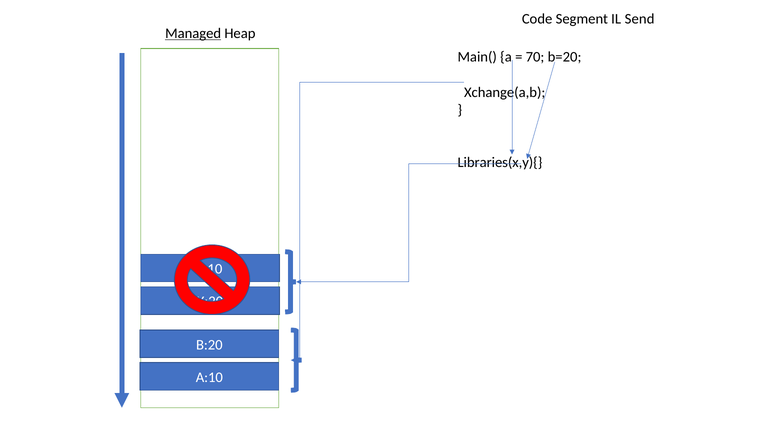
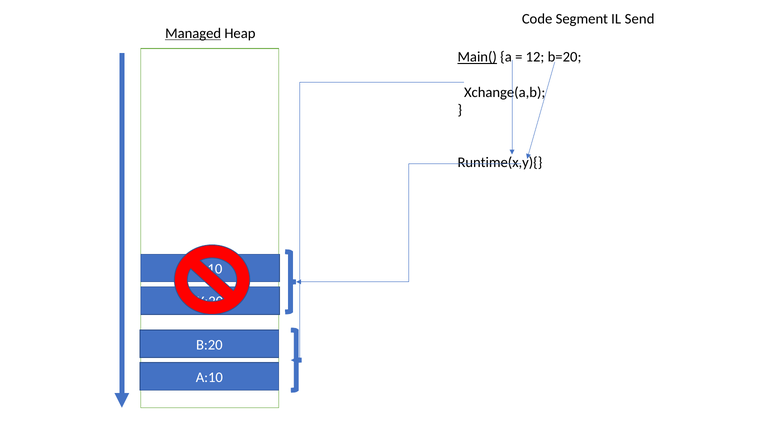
Main( underline: none -> present
70: 70 -> 12
Libraries(x,y){: Libraries(x,y){ -> Runtime(x,y){
